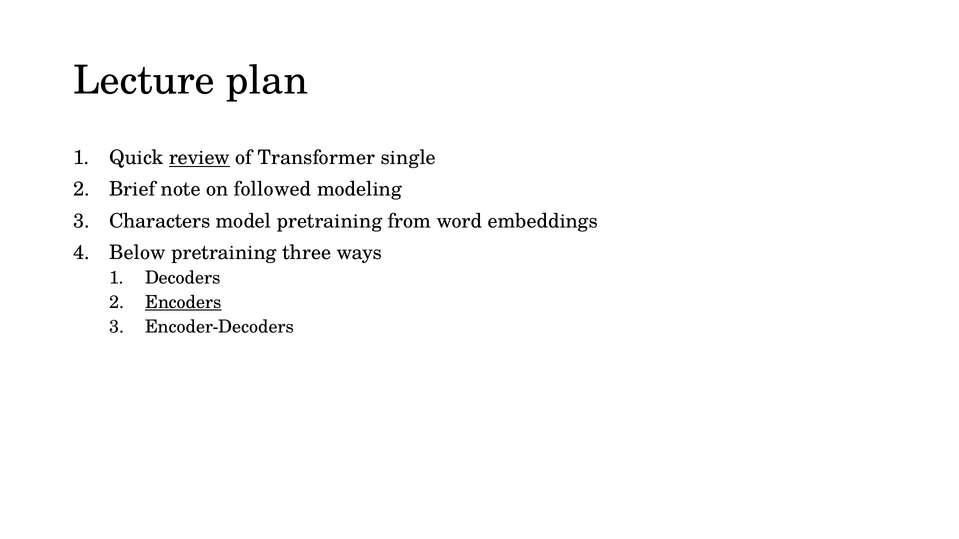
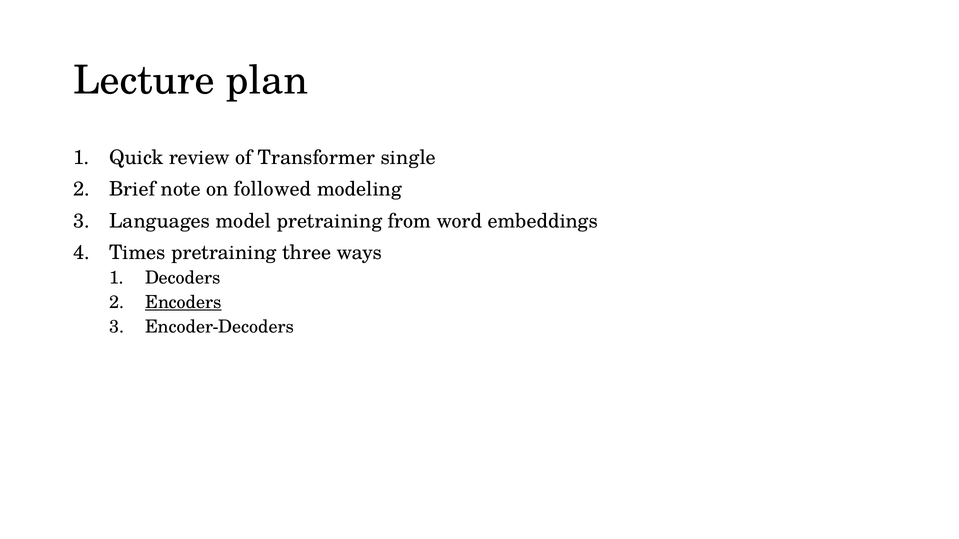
review underline: present -> none
Characters: Characters -> Languages
Below: Below -> Times
